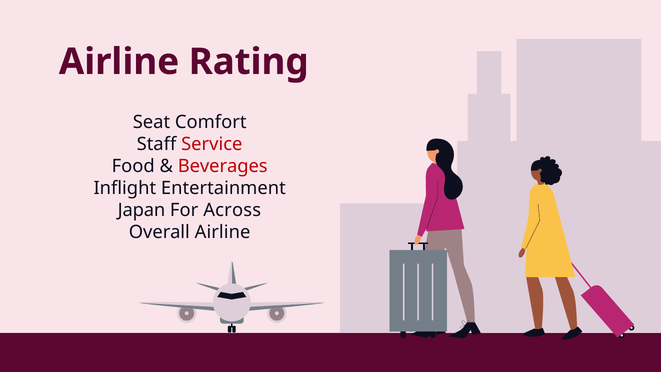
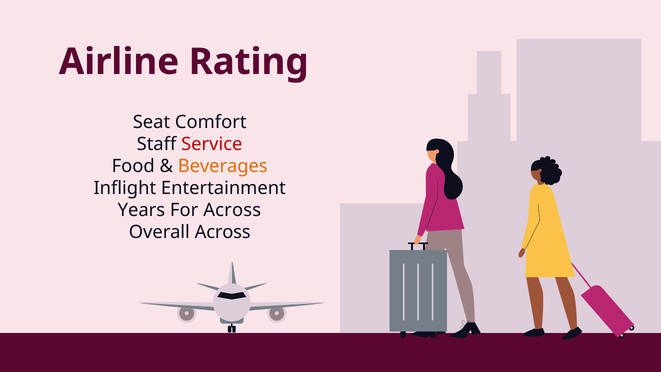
Beverages colour: red -> orange
Japan: Japan -> Years
Overall Airline: Airline -> Across
